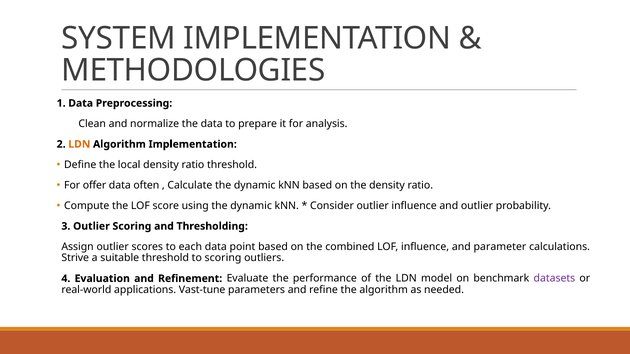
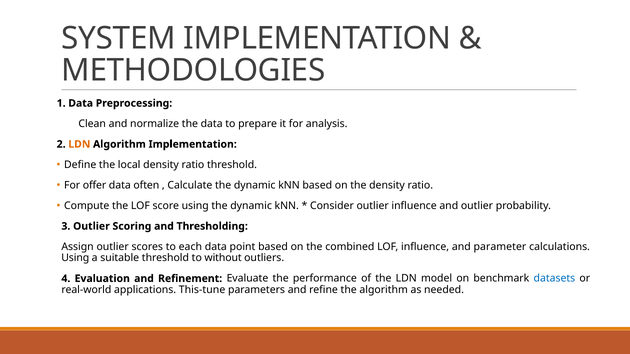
Strive at (75, 258): Strive -> Using
to scoring: scoring -> without
datasets colour: purple -> blue
Vast-tune: Vast-tune -> This-tune
